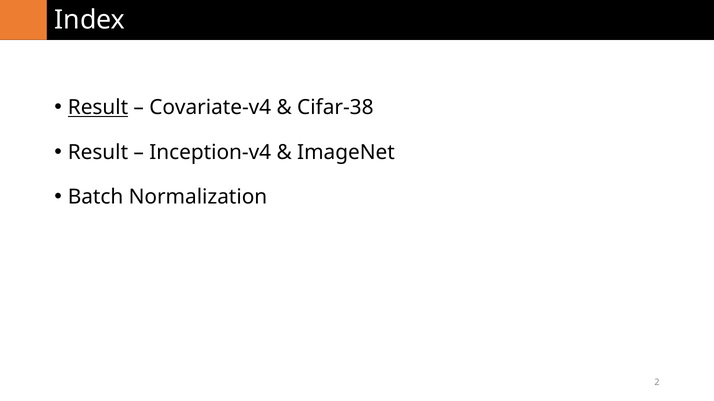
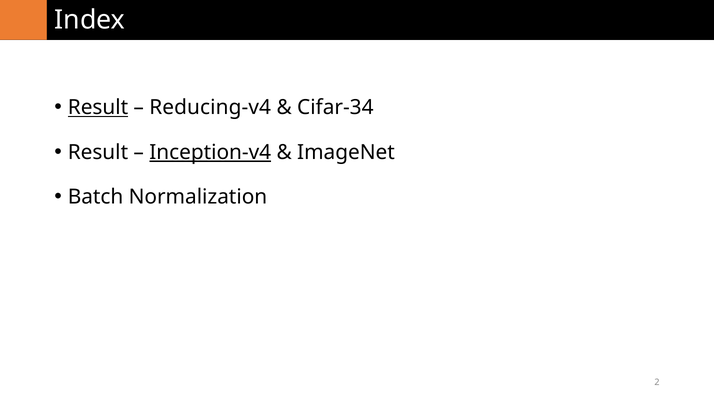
Covariate-v4: Covariate-v4 -> Reducing-v4
Cifar-38: Cifar-38 -> Cifar-34
Inception-v4 underline: none -> present
